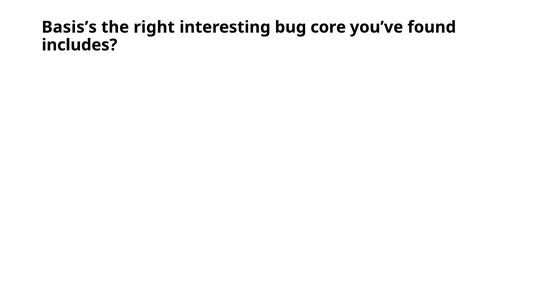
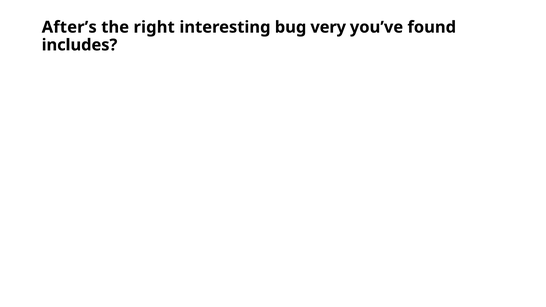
Basis’s: Basis’s -> After’s
core: core -> very
